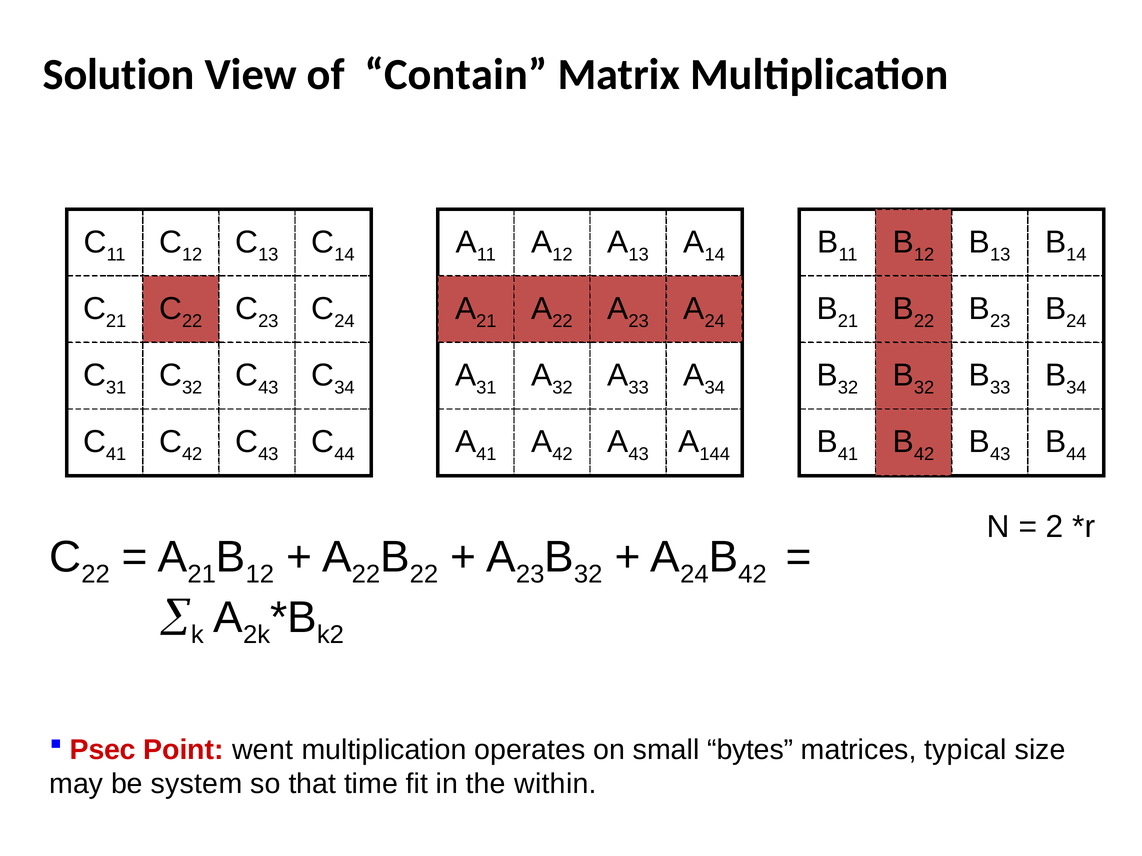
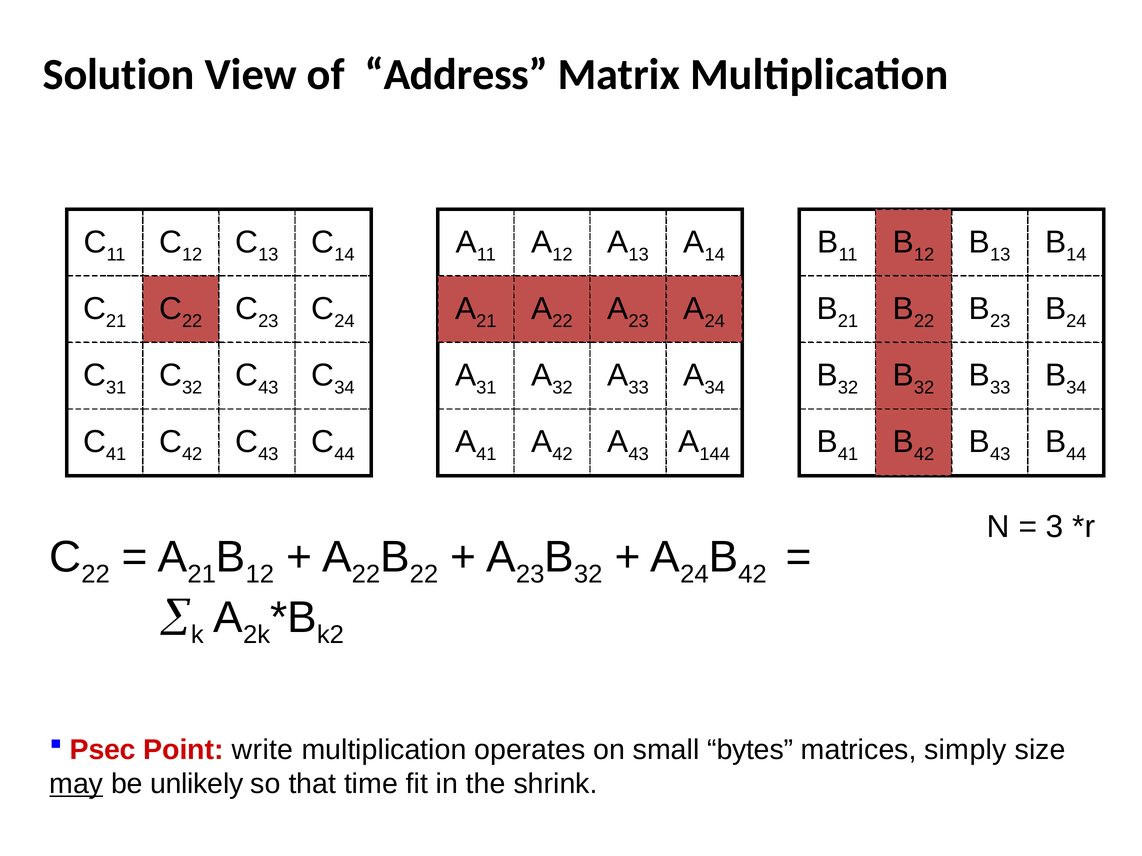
Contain: Contain -> Address
2: 2 -> 3
went: went -> write
typical: typical -> simply
may underline: none -> present
system: system -> unlikely
within: within -> shrink
